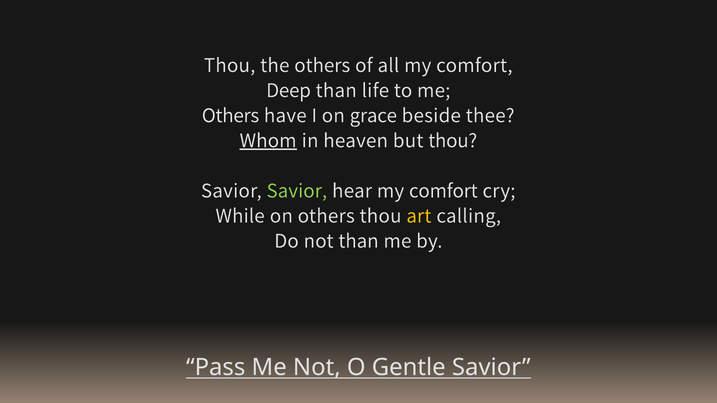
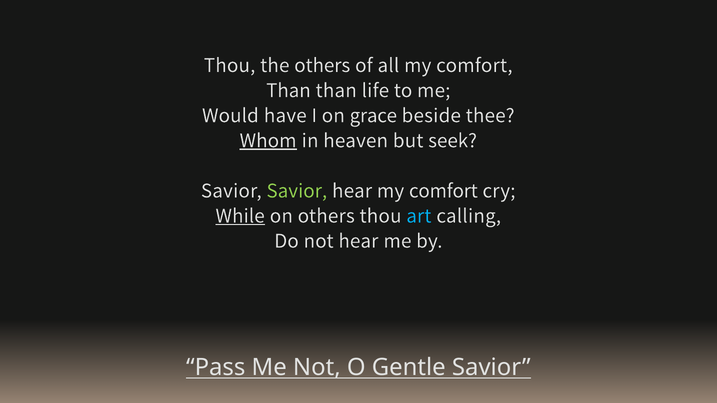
Deep at (289, 90): Deep -> Than
Others at (231, 115): Others -> Would
but thou: thou -> seek
While underline: none -> present
art colour: yellow -> light blue
not than: than -> hear
